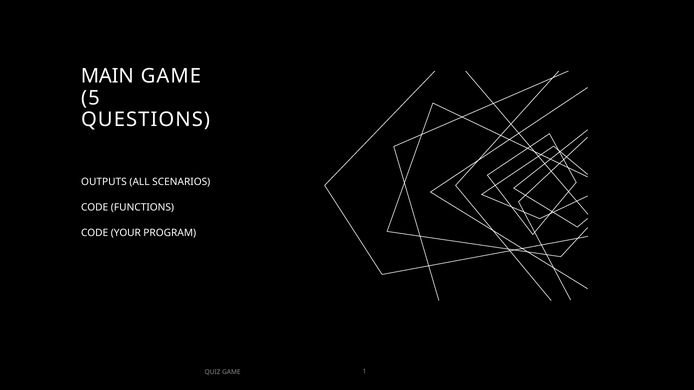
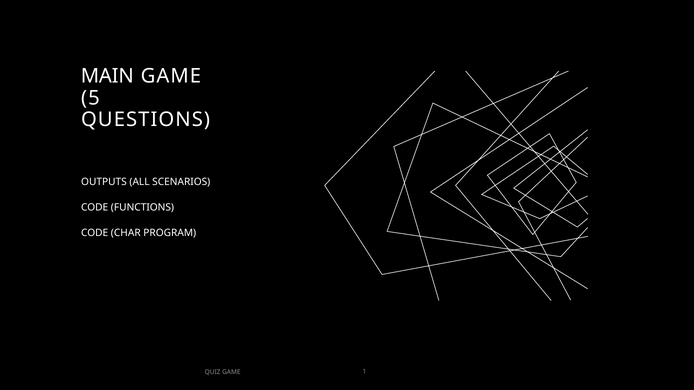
YOUR: YOUR -> CHAR
